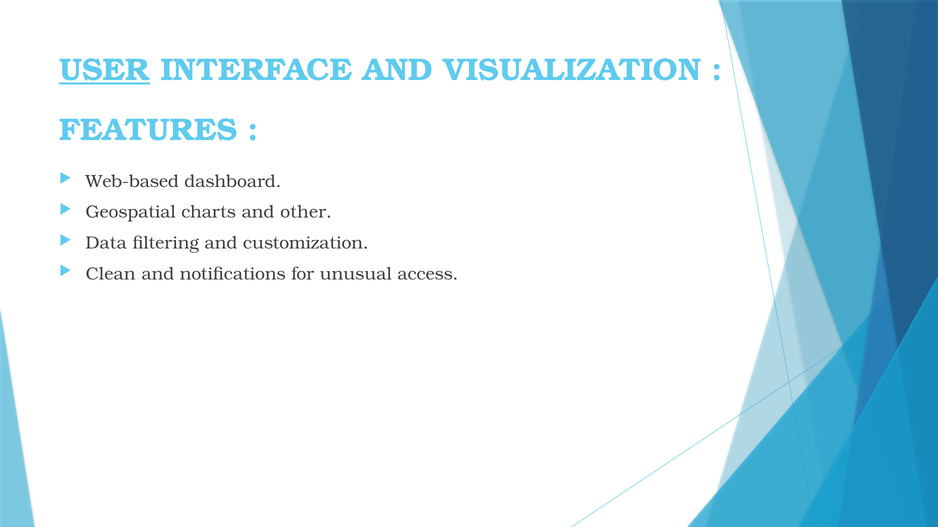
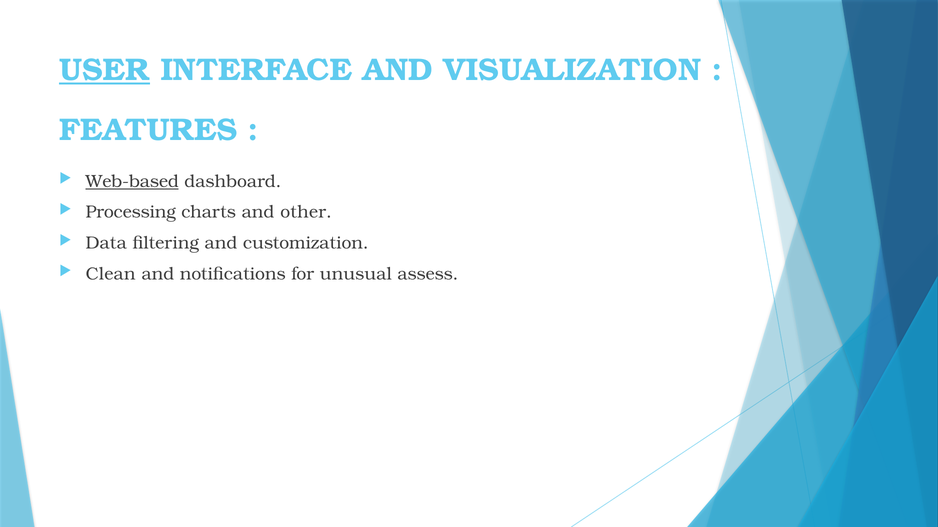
Web-based underline: none -> present
Geospatial: Geospatial -> Processing
access: access -> assess
